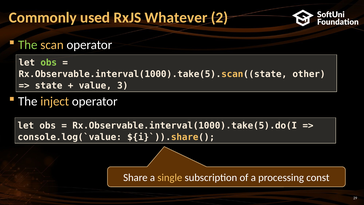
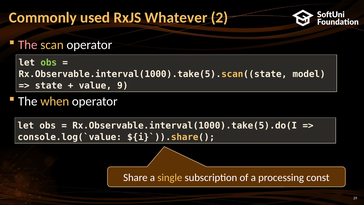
The at (28, 45) colour: light green -> pink
other: other -> model
3: 3 -> 9
inject: inject -> when
